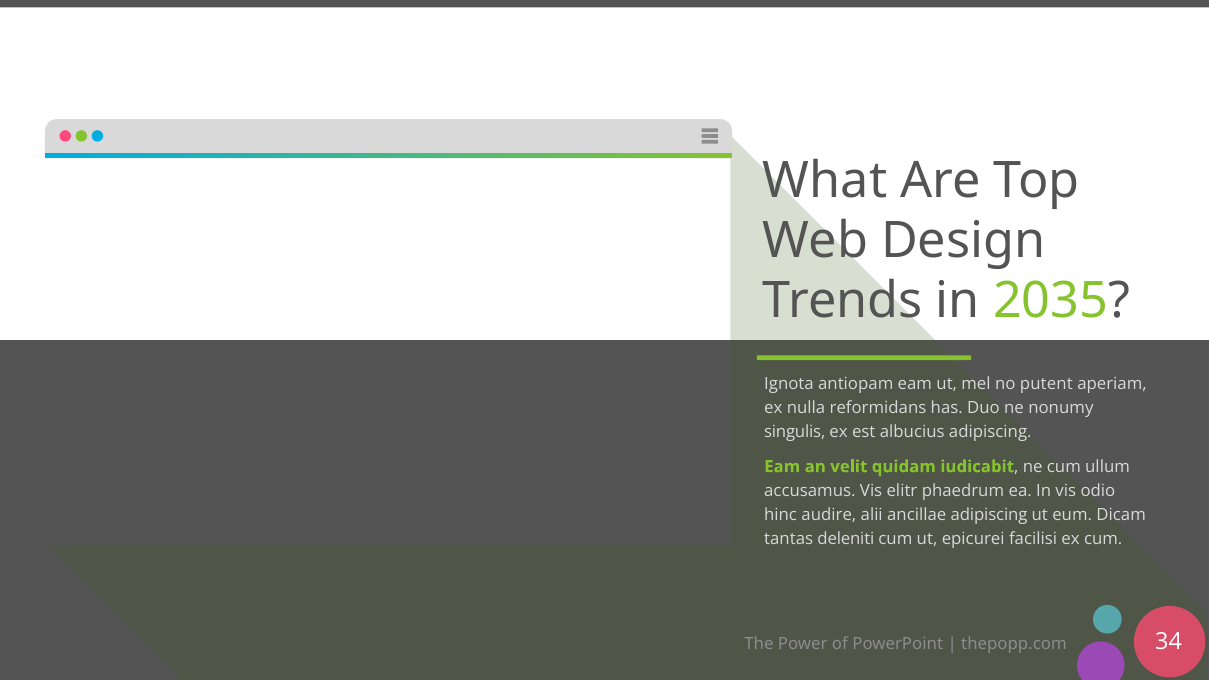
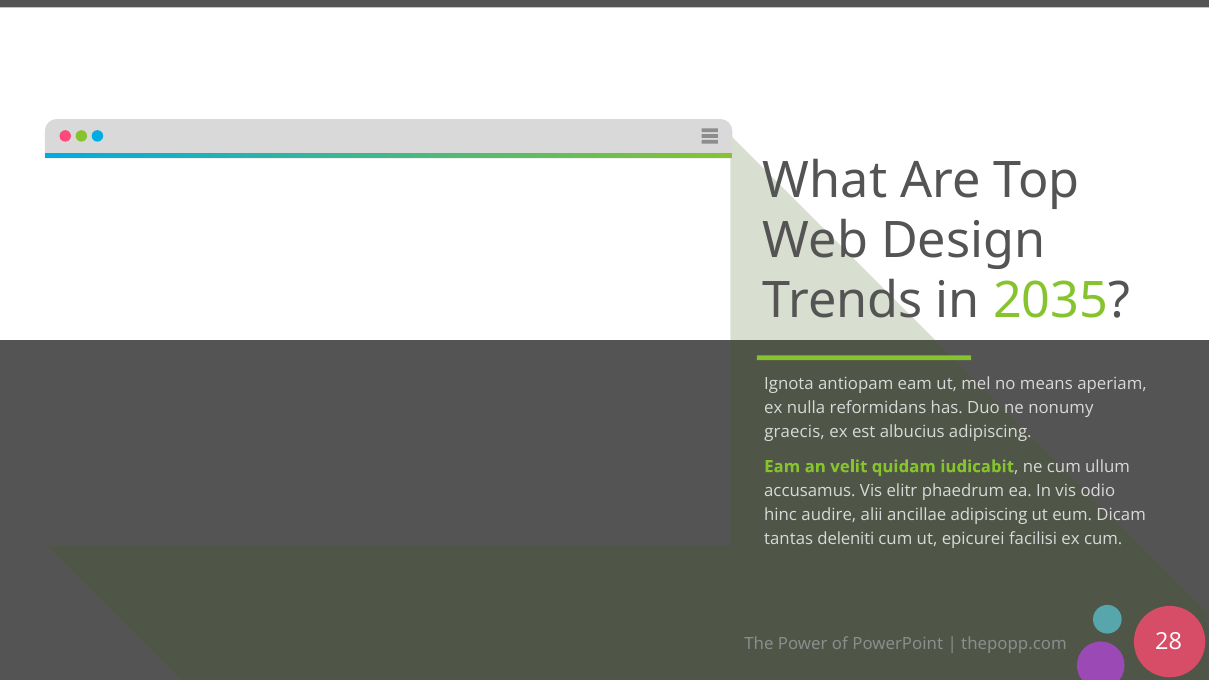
putent: putent -> means
singulis: singulis -> graecis
34: 34 -> 28
